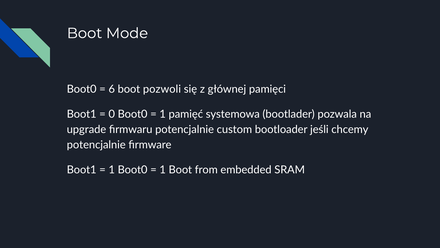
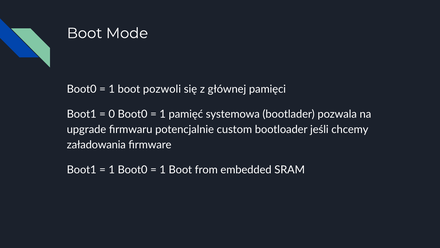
6 at (112, 89): 6 -> 1
potencjalnie at (96, 144): potencjalnie -> załadowania
